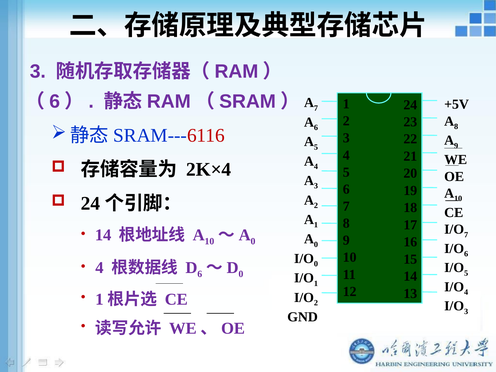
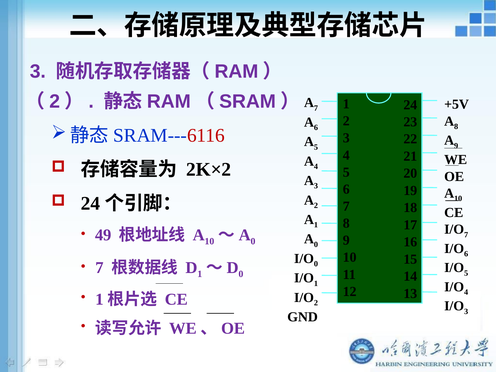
6 at (55, 101): 6 -> 2
2K×4: 2K×4 -> 2K×2
14 at (103, 235): 14 -> 49
4 at (99, 268): 4 -> 7
6 at (200, 274): 6 -> 1
